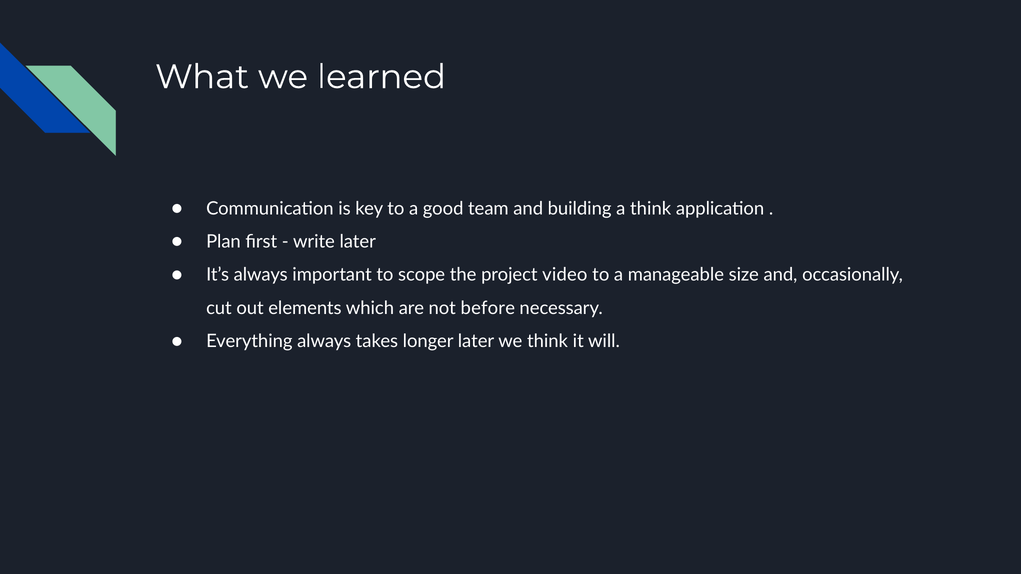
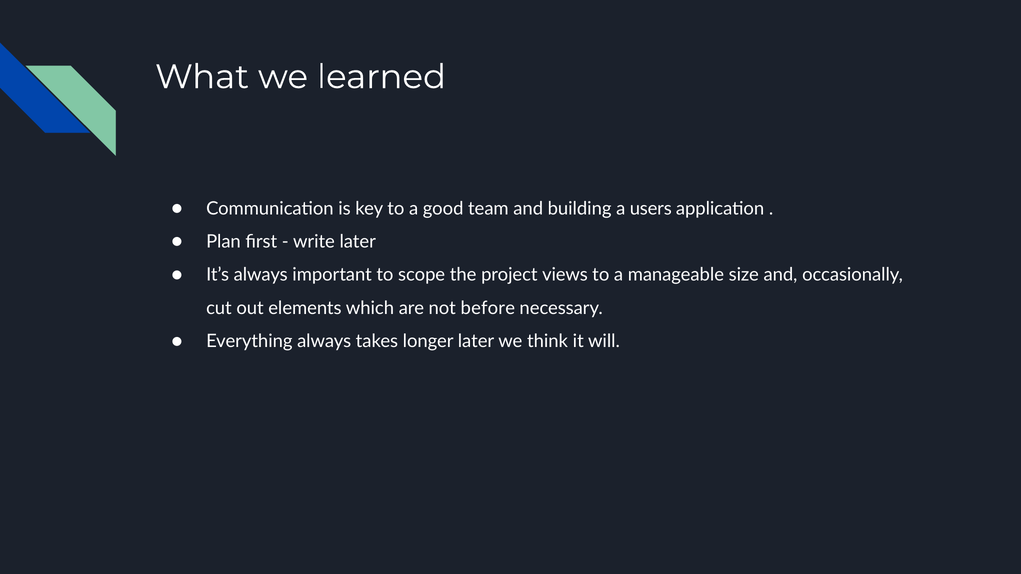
a think: think -> users
video: video -> views
